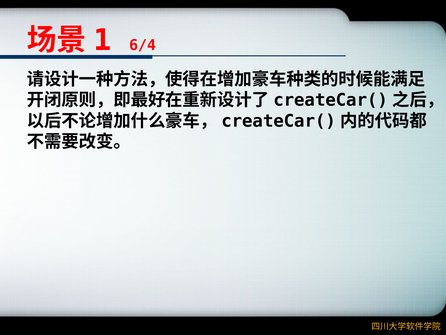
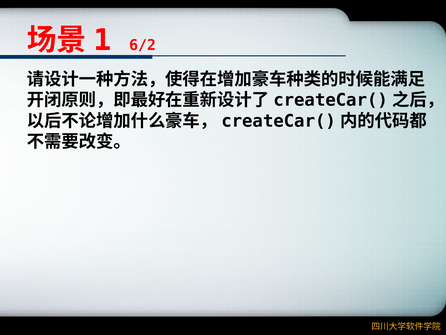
6/4: 6/4 -> 6/2
